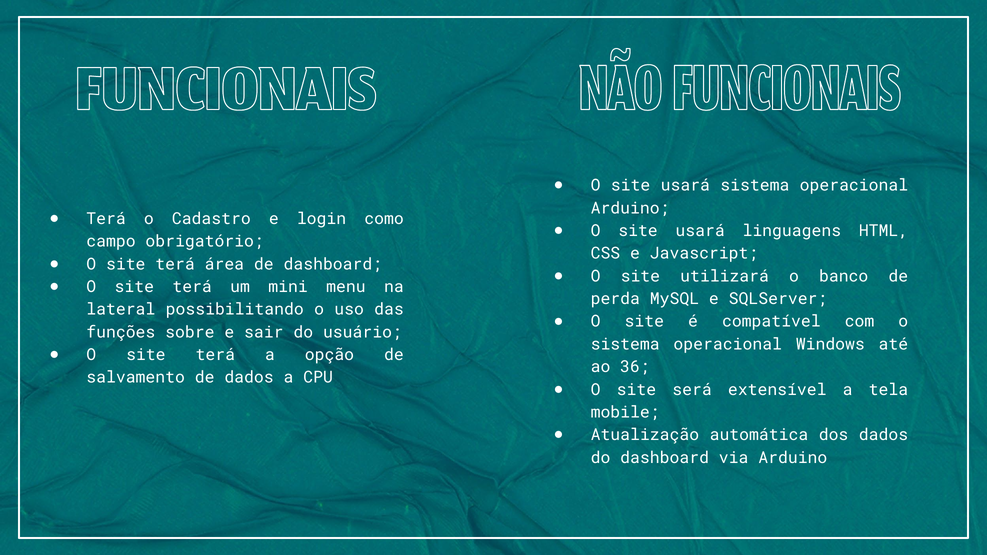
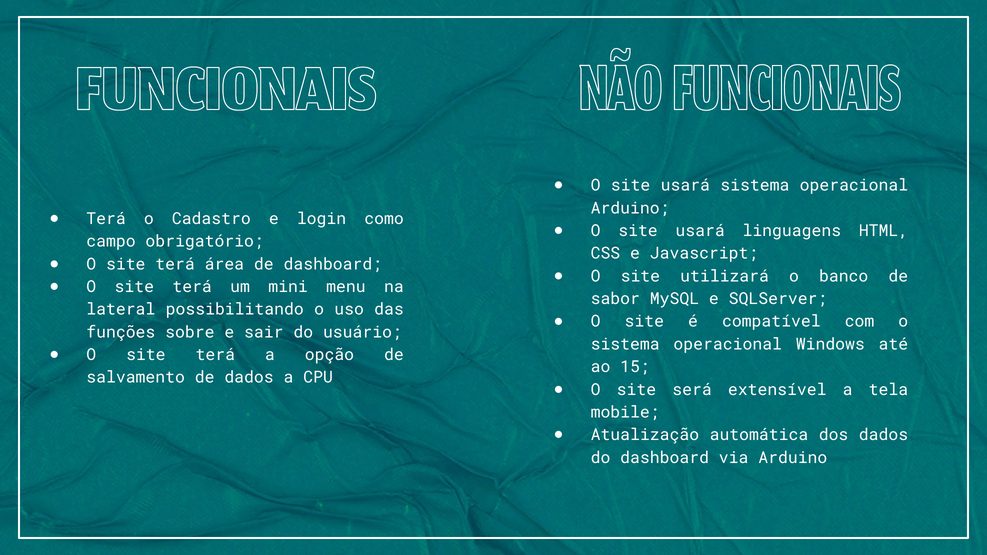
perda: perda -> sabor
36: 36 -> 15
